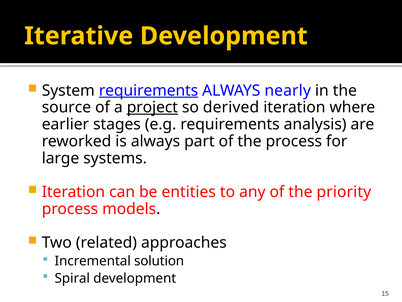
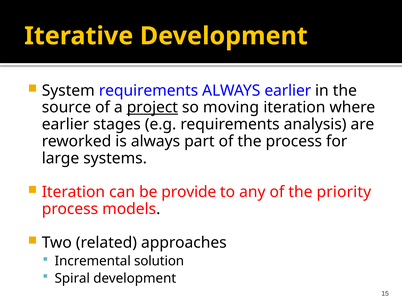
requirements at (149, 90) underline: present -> none
ALWAYS nearly: nearly -> earlier
derived: derived -> moving
entities: entities -> provide
